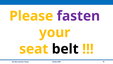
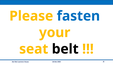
fasten colour: purple -> blue
